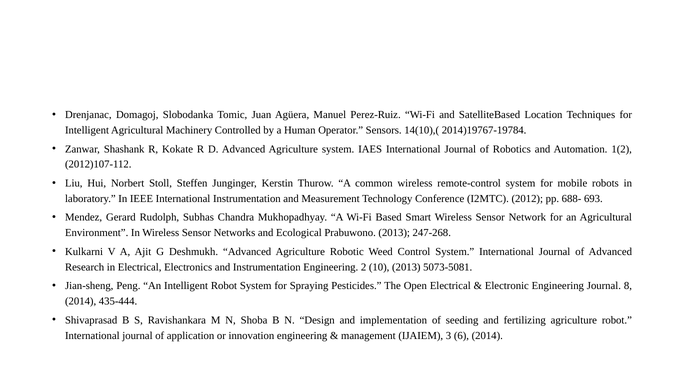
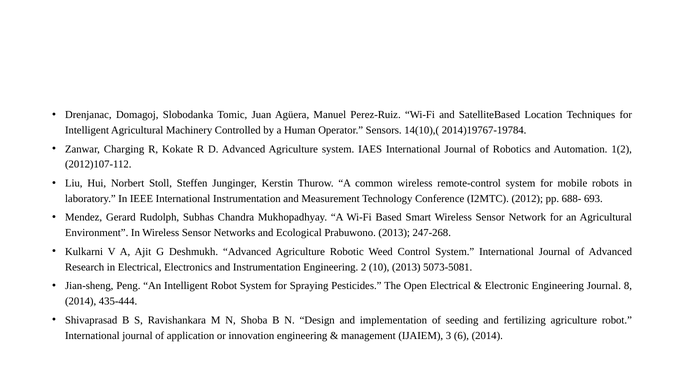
Shashank: Shashank -> Charging
